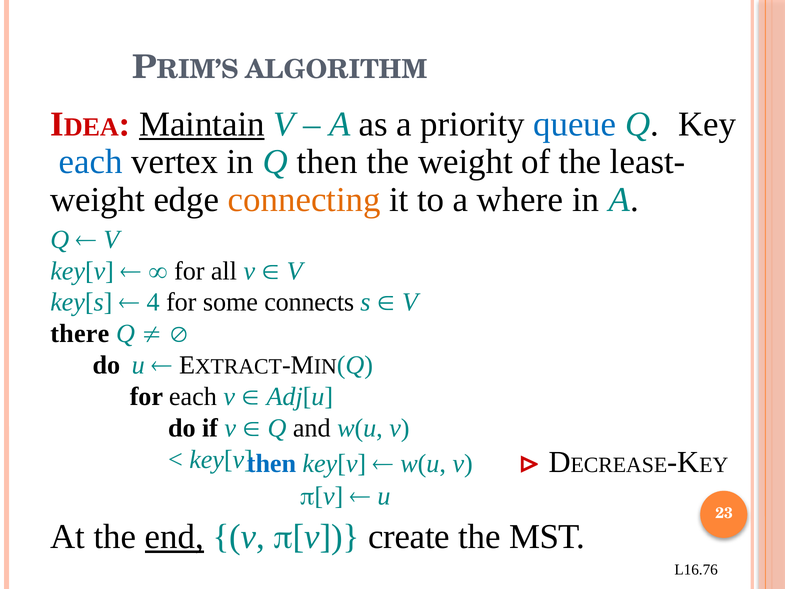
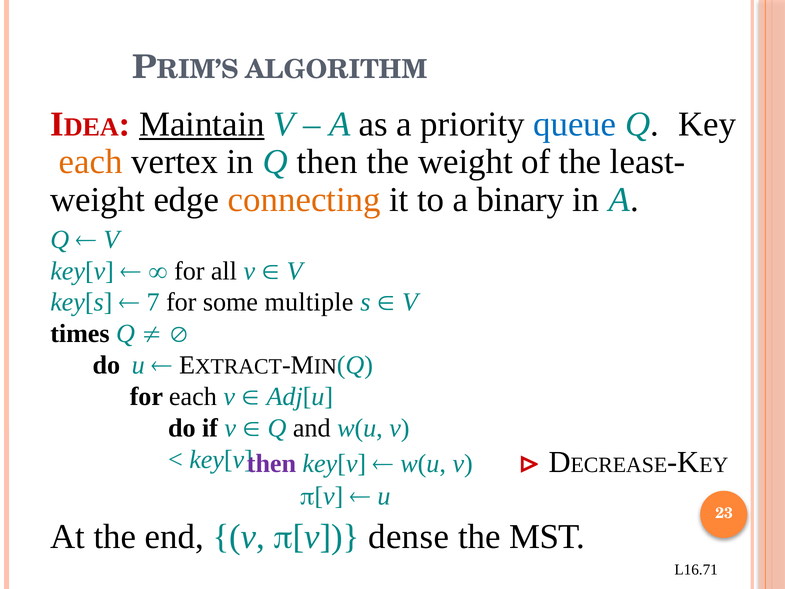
each at (91, 162) colour: blue -> orange
where: where -> binary
4: 4 -> 7
connects: connects -> multiple
there: there -> times
then at (271, 463) colour: blue -> purple
end underline: present -> none
create: create -> dense
L16.76: L16.76 -> L16.71
